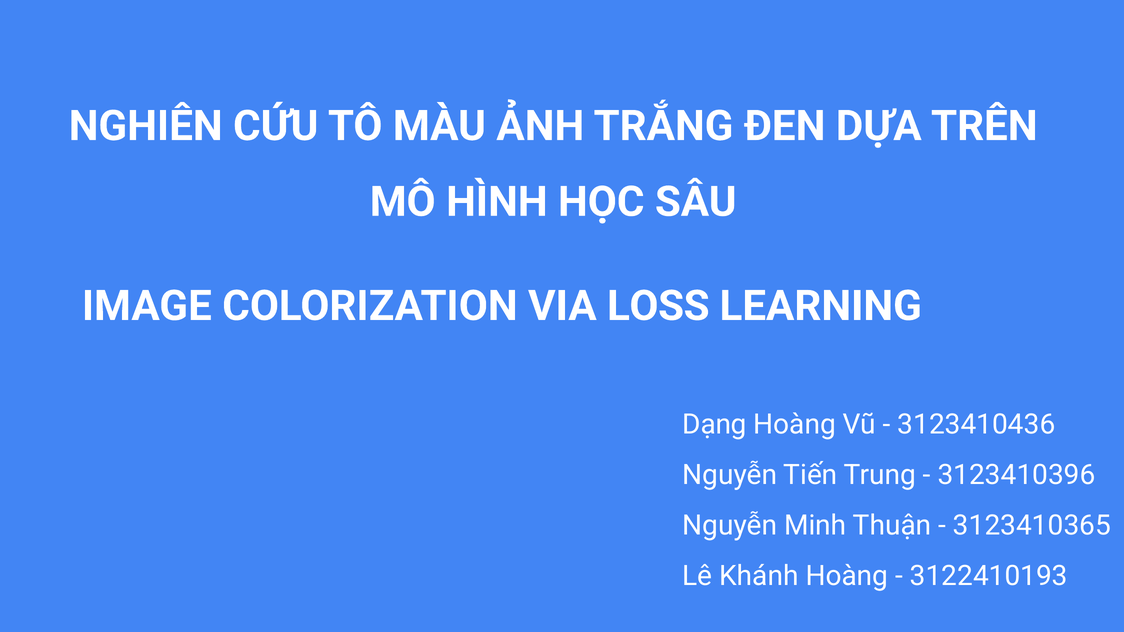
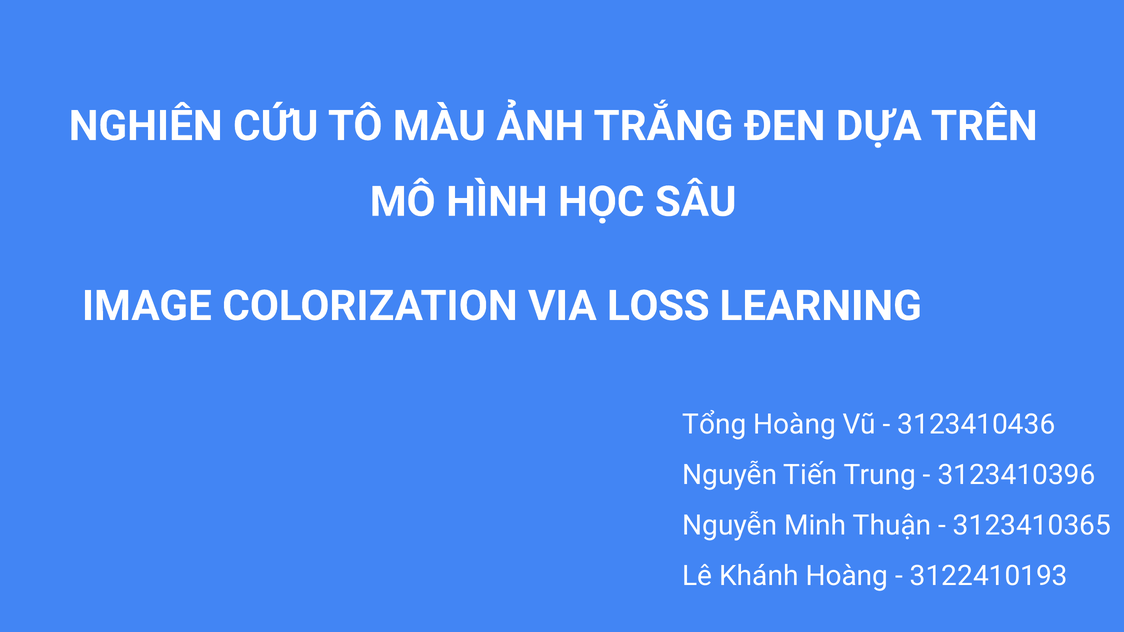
Dạng: Dạng -> Tổng
